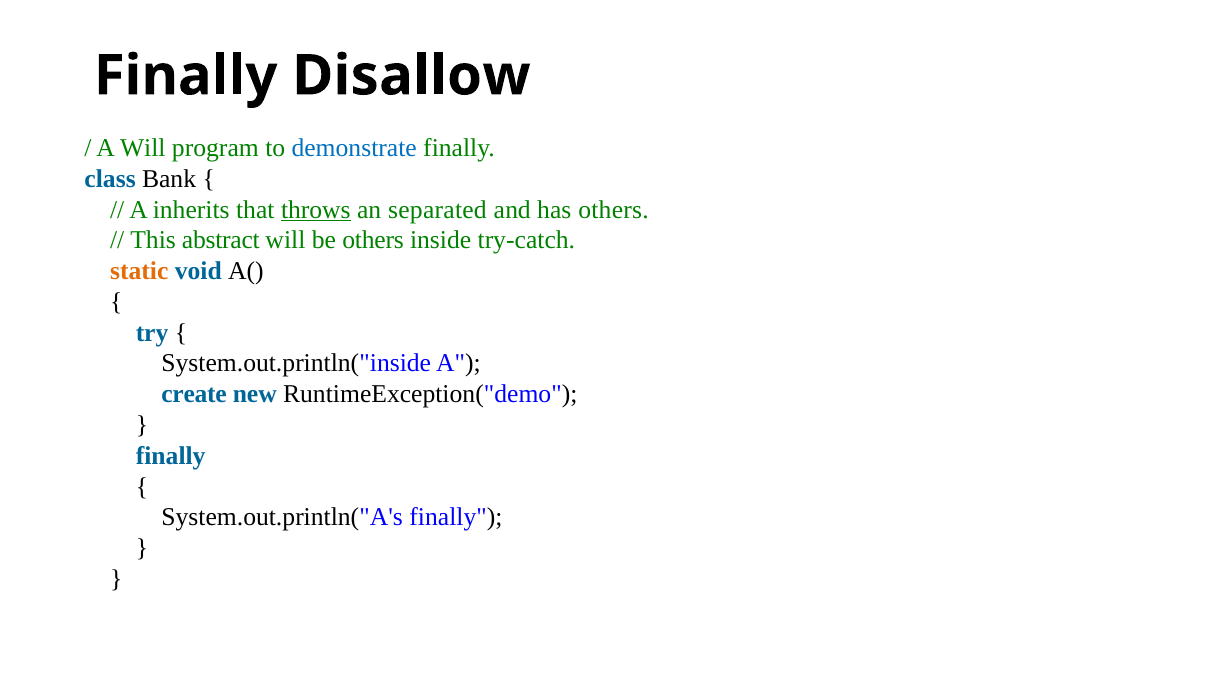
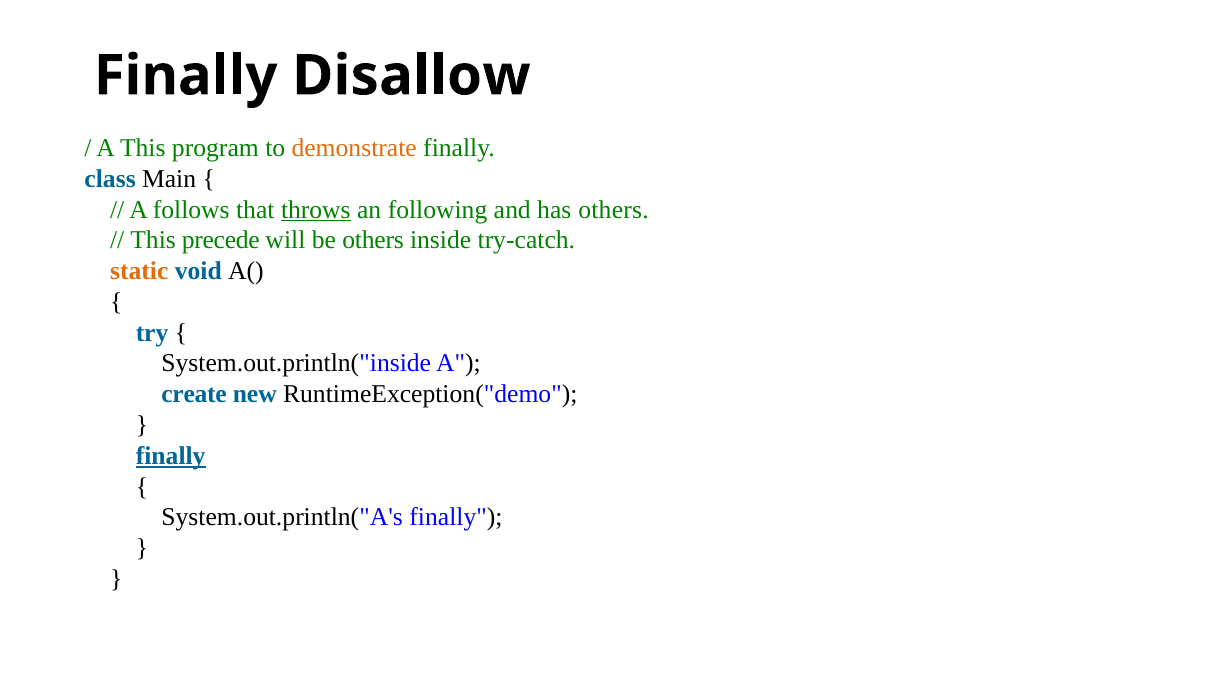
A Will: Will -> This
demonstrate colour: blue -> orange
Bank: Bank -> Main
inherits: inherits -> follows
separated: separated -> following
abstract: abstract -> precede
finally at (171, 455) underline: none -> present
